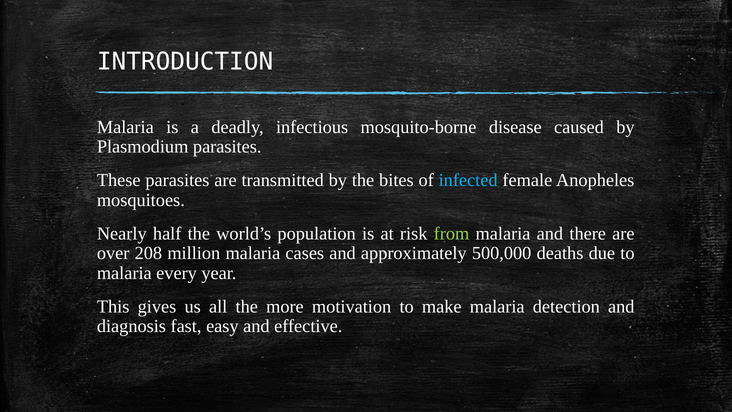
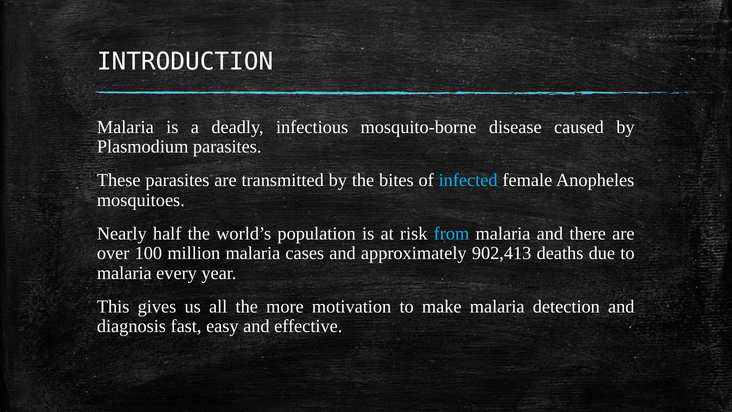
from colour: light green -> light blue
208: 208 -> 100
500,000: 500,000 -> 902,413
